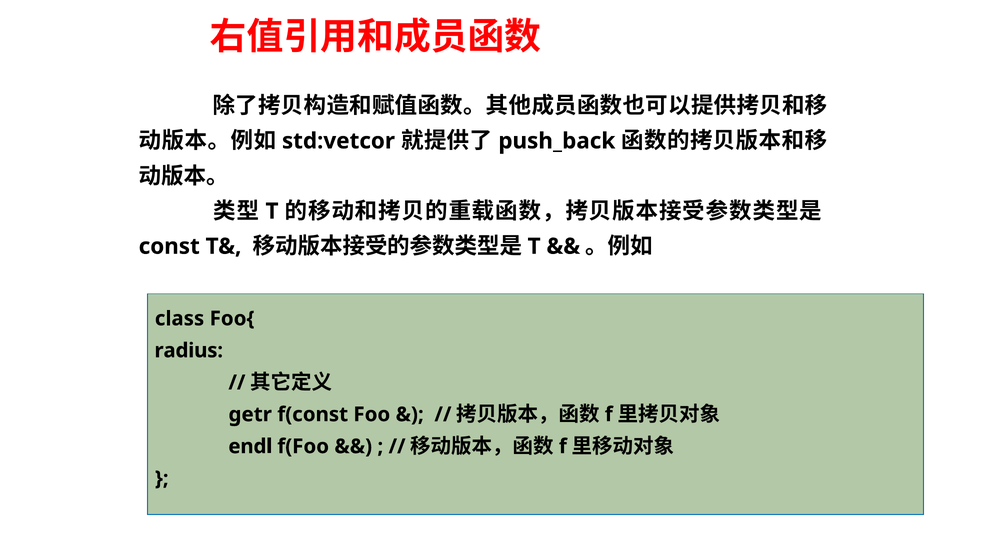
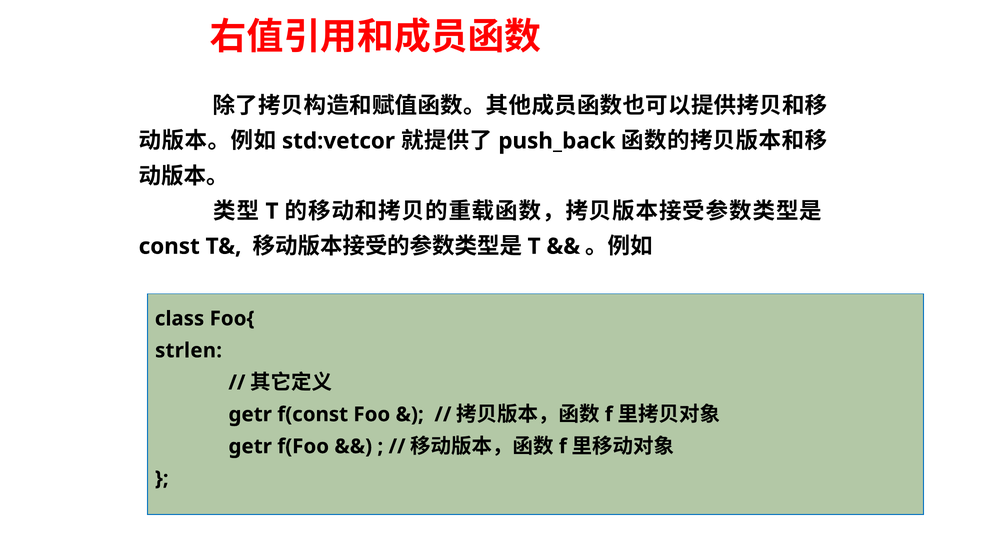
radius: radius -> strlen
endl at (250, 446): endl -> getr
